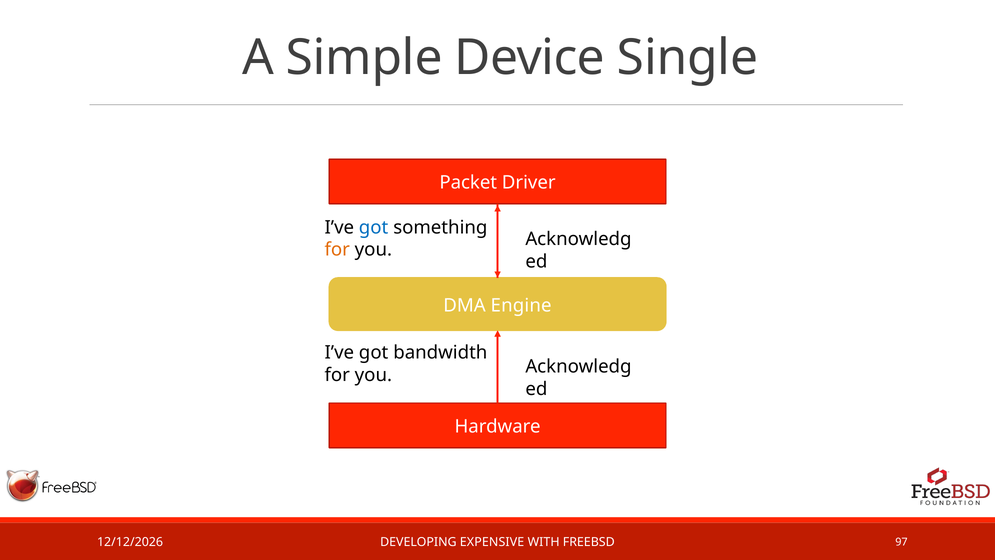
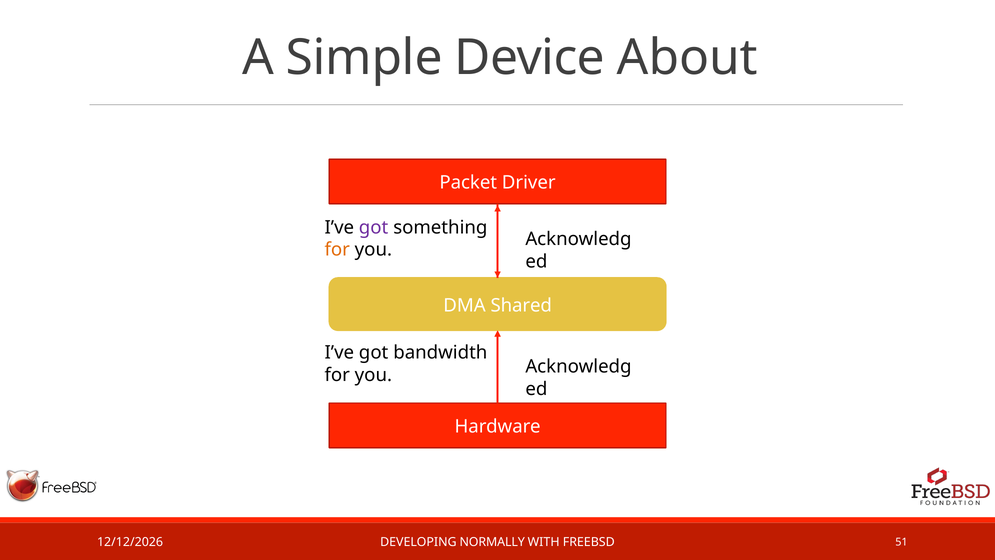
Single: Single -> About
got at (374, 227) colour: blue -> purple
Engine: Engine -> Shared
EXPENSIVE: EXPENSIVE -> NORMALLY
97: 97 -> 51
